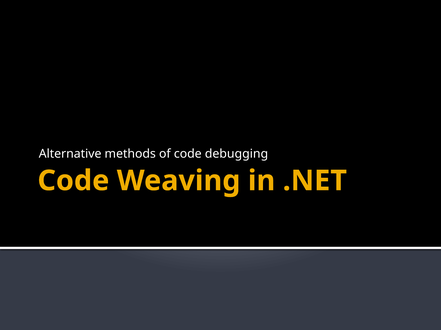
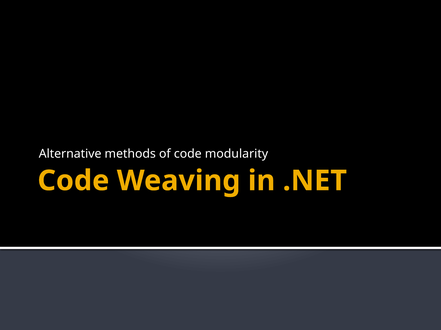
debugging: debugging -> modularity
